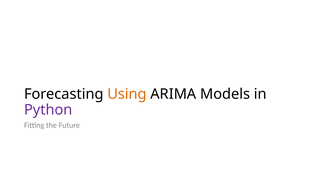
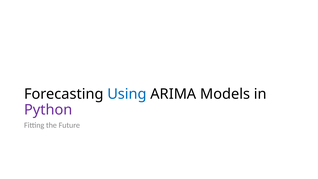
Using colour: orange -> blue
